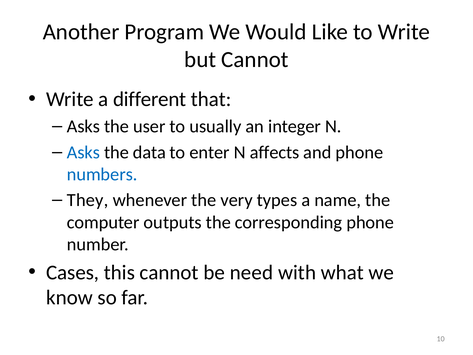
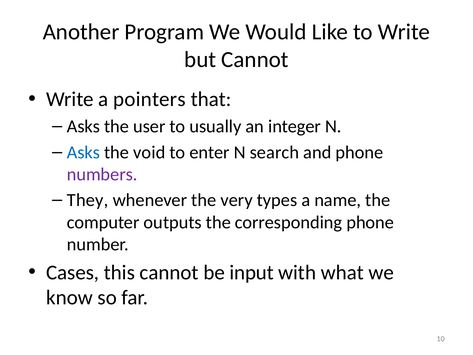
different: different -> pointers
data: data -> void
affects: affects -> search
numbers colour: blue -> purple
need: need -> input
